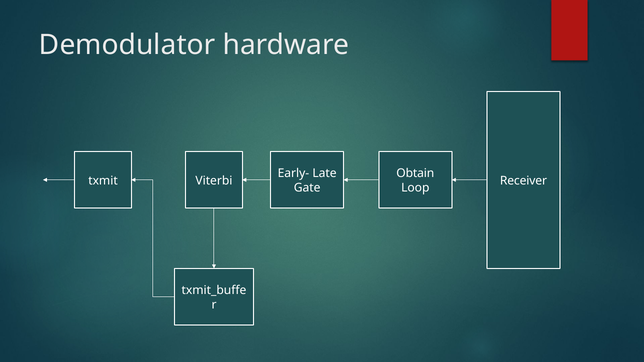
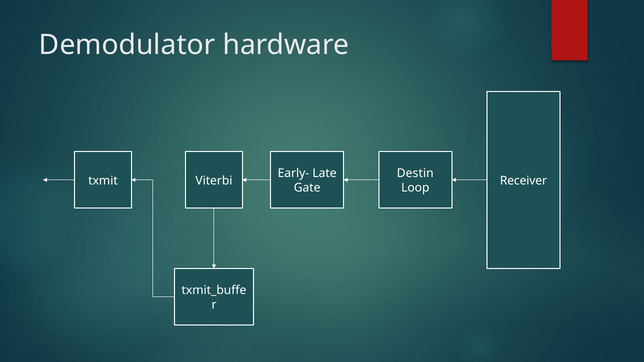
Obtain: Obtain -> Destin
